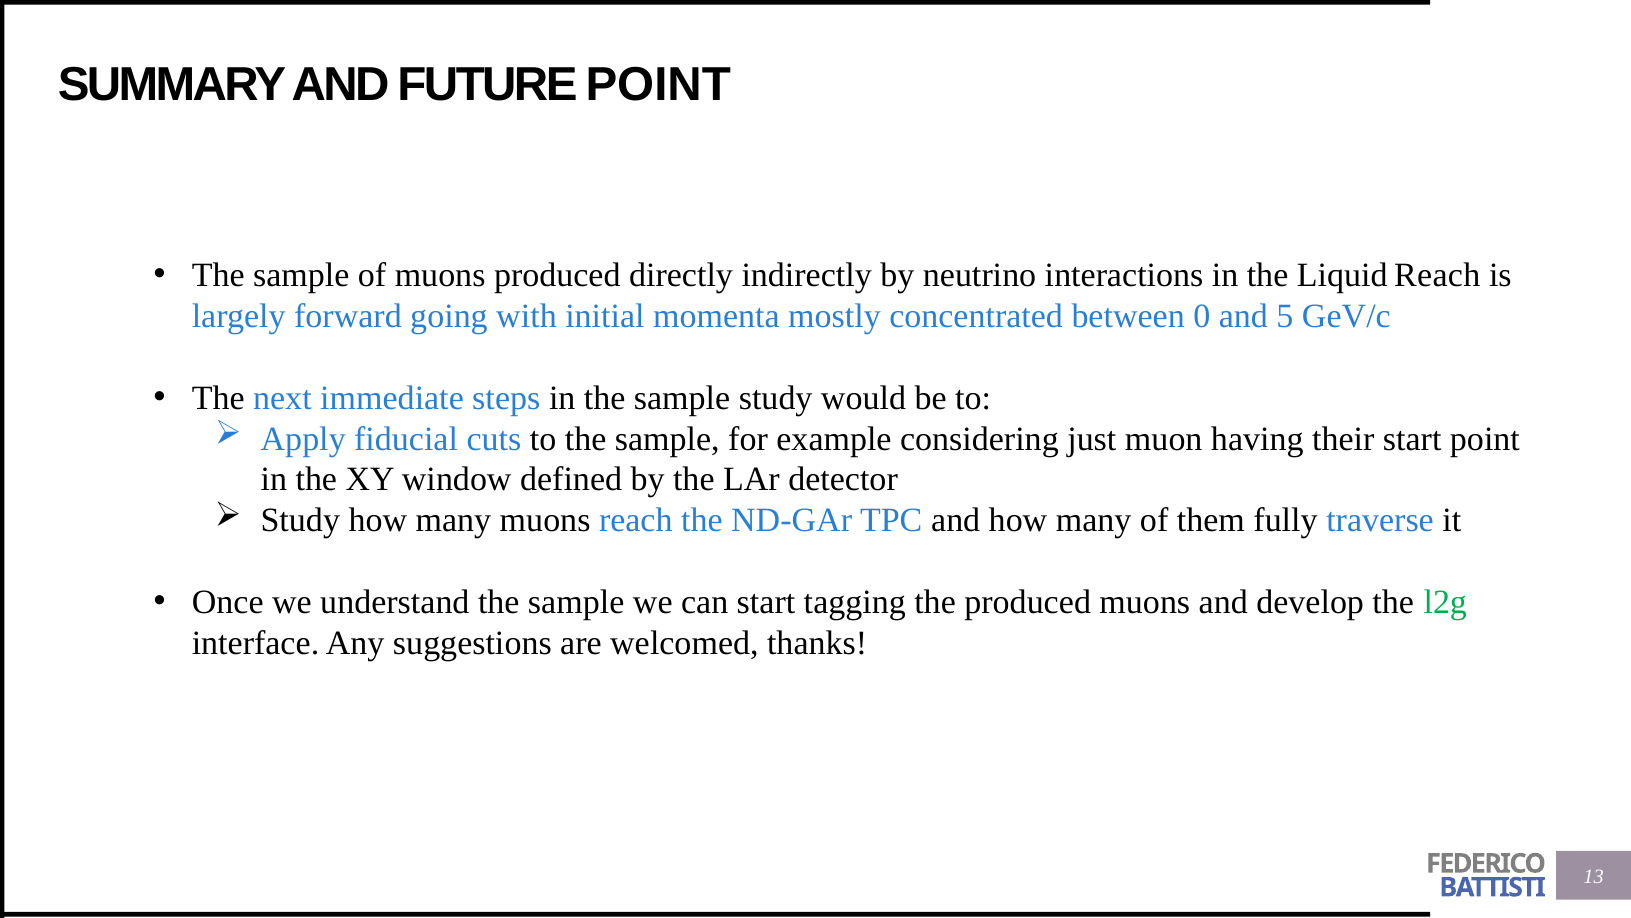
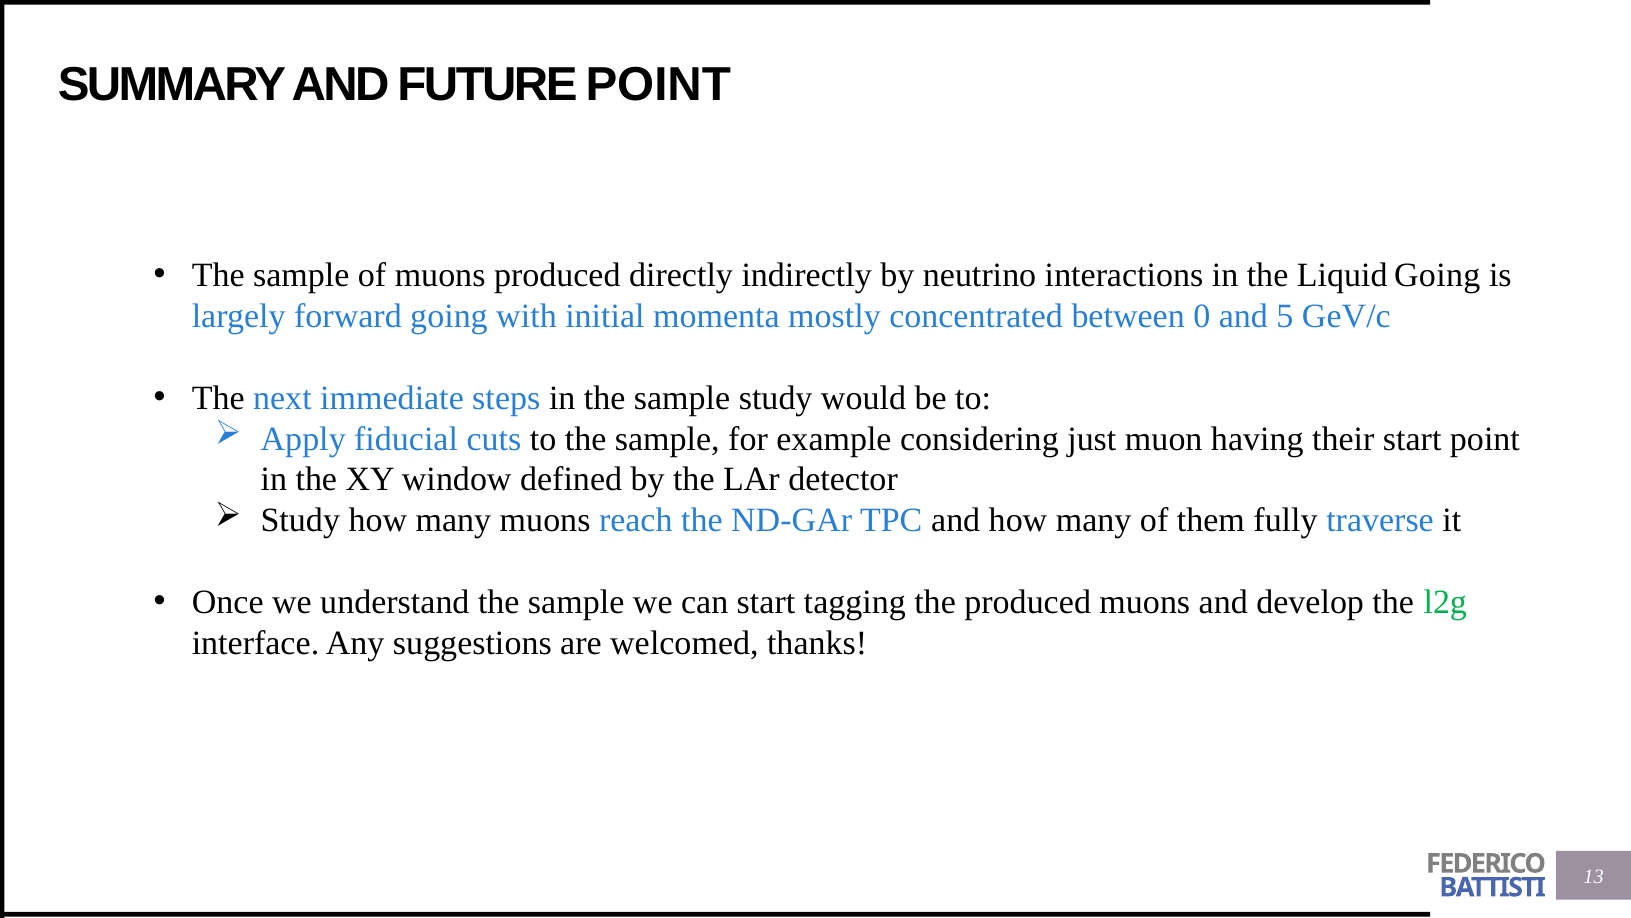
Liquid Reach: Reach -> Going
